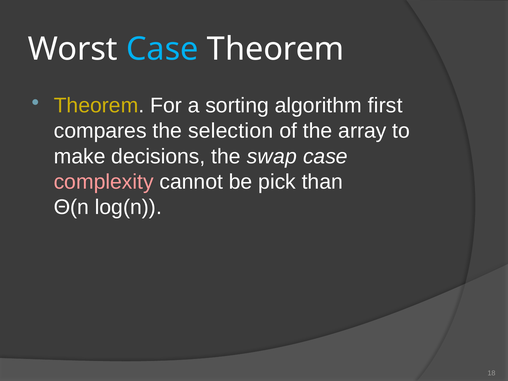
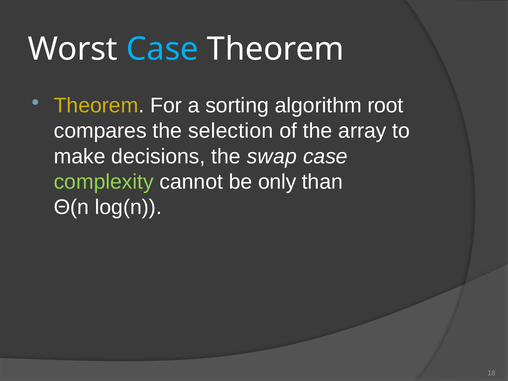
first: first -> root
complexity colour: pink -> light green
pick: pick -> only
